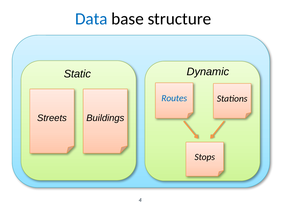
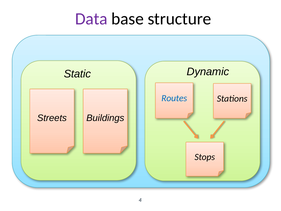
Data colour: blue -> purple
